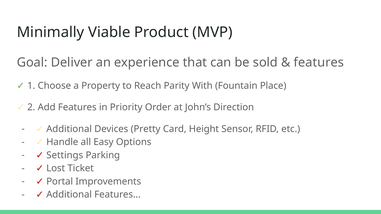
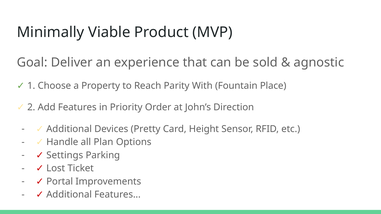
features at (319, 63): features -> agnostic
Easy: Easy -> Plan
